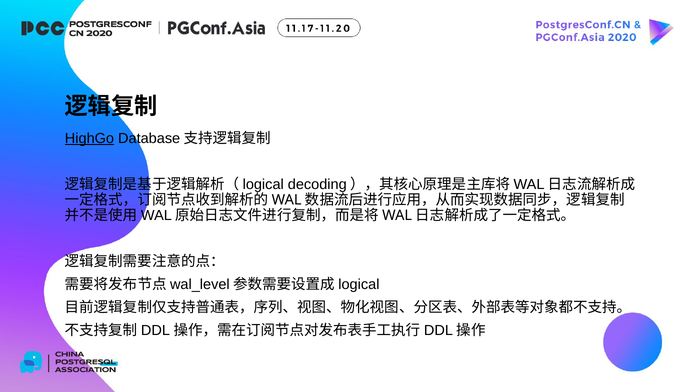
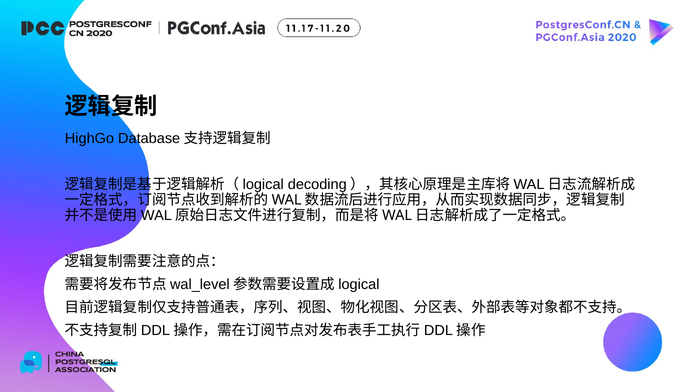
HighGo underline: present -> none
